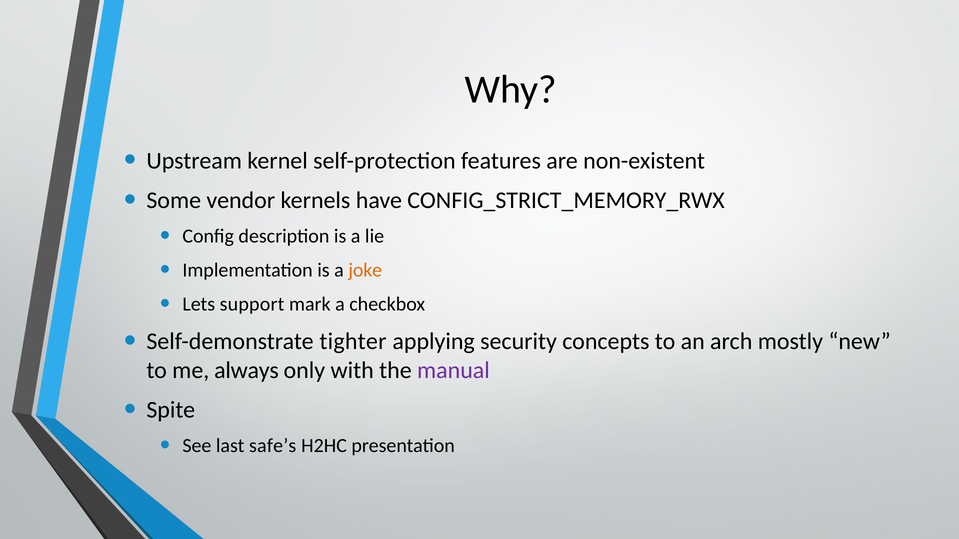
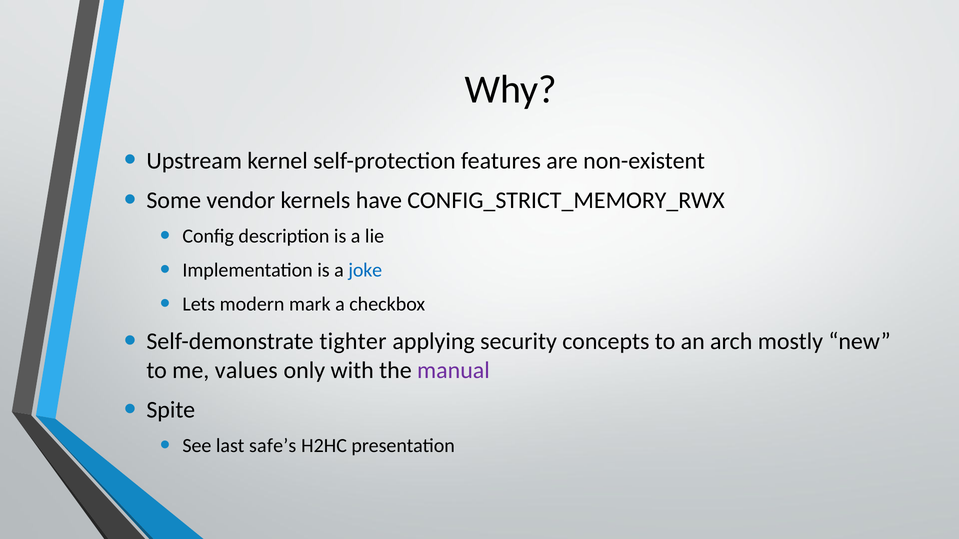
joke colour: orange -> blue
support: support -> modern
always: always -> values
